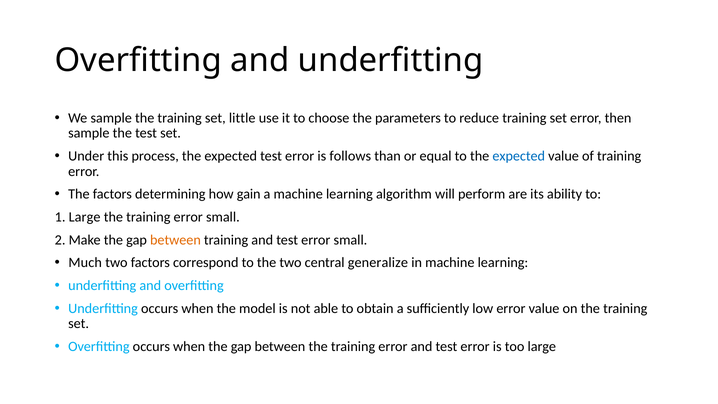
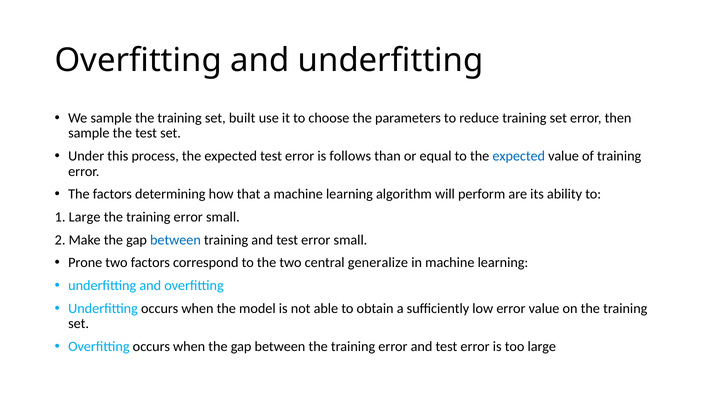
little: little -> built
gain: gain -> that
between at (175, 240) colour: orange -> blue
Much: Much -> Prone
